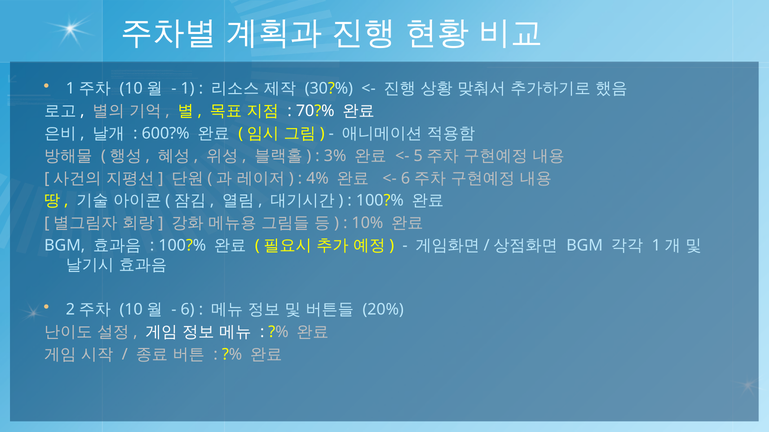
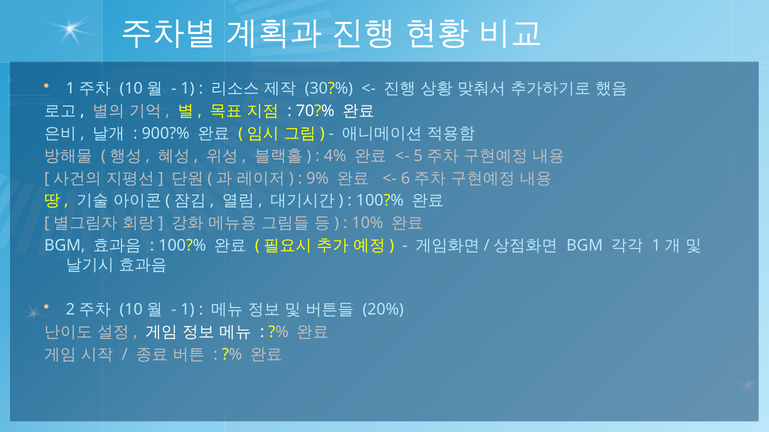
600?%: 600?% -> 900?%
3%: 3% -> 4%
4%: 4% -> 9%
6 at (188, 310): 6 -> 1
